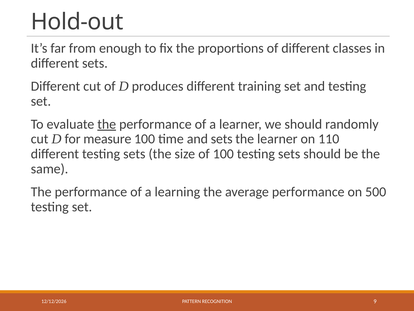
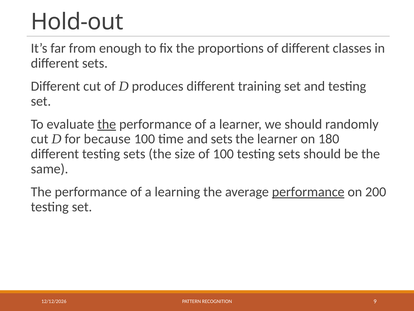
measure: measure -> because
110: 110 -> 180
performance at (308, 192) underline: none -> present
500: 500 -> 200
